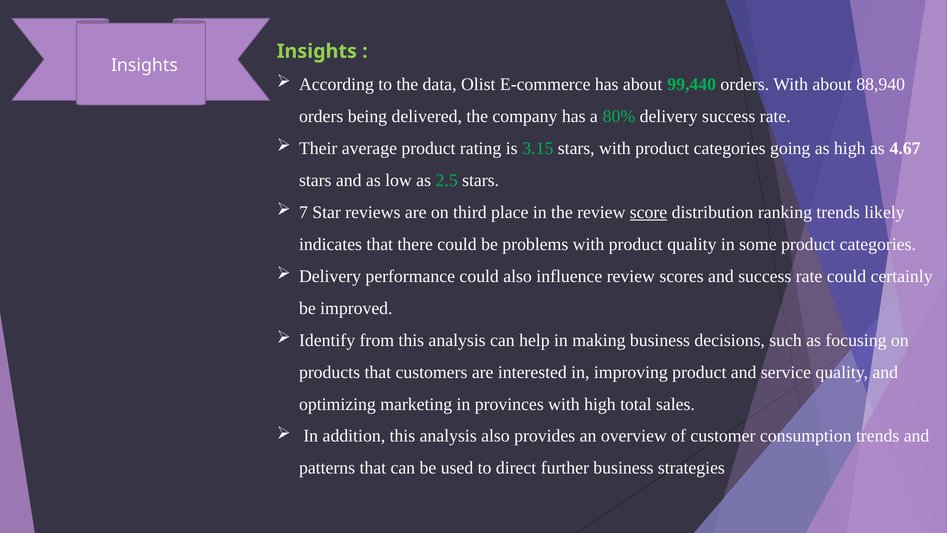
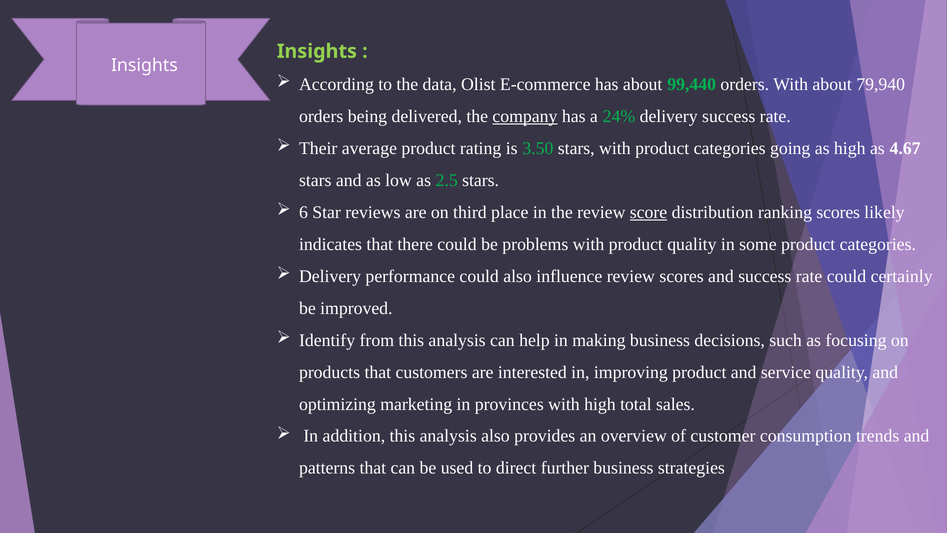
88,940: 88,940 -> 79,940
company underline: none -> present
80%: 80% -> 24%
3.15: 3.15 -> 3.50
7: 7 -> 6
ranking trends: trends -> scores
